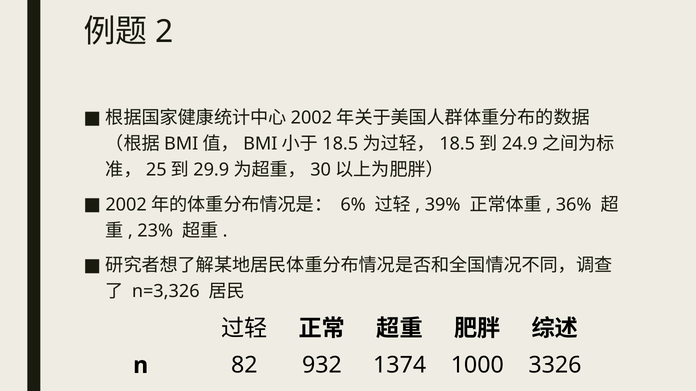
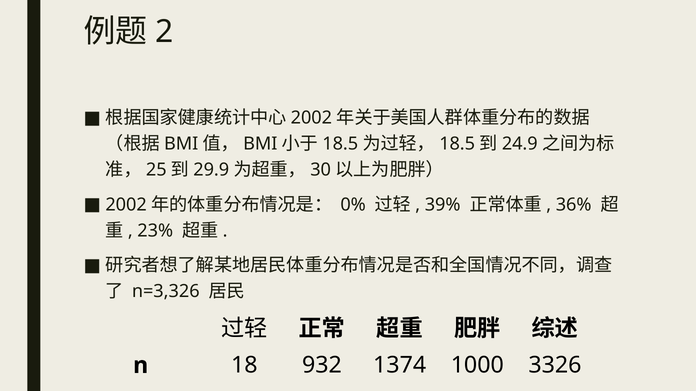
6%: 6% -> 0%
82: 82 -> 18
